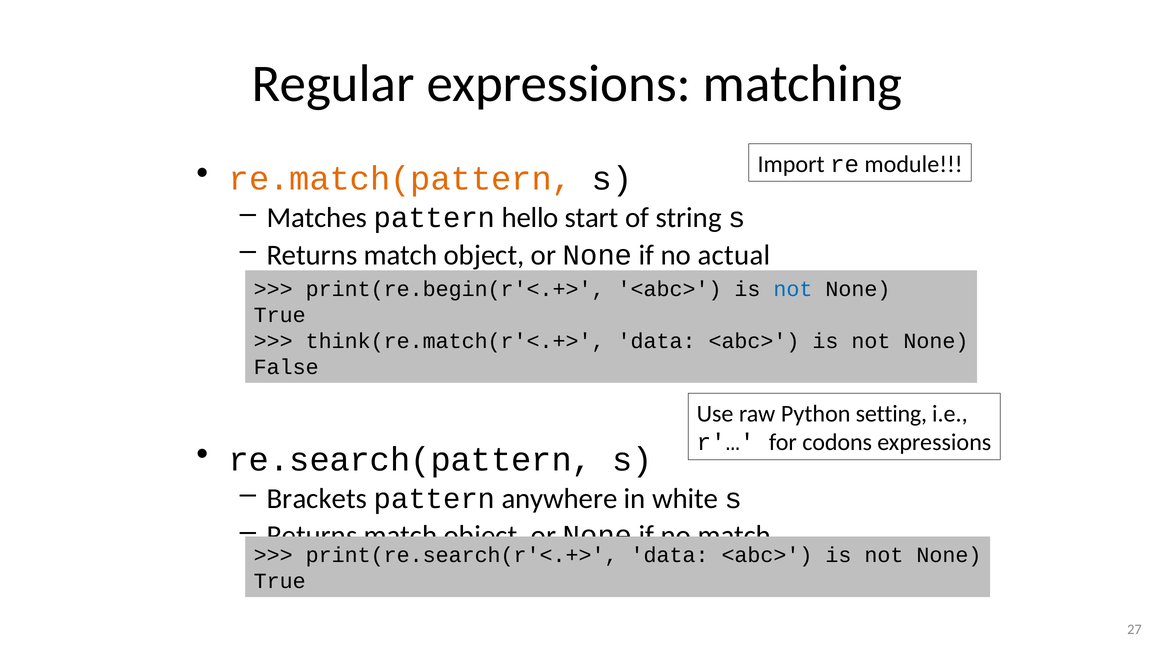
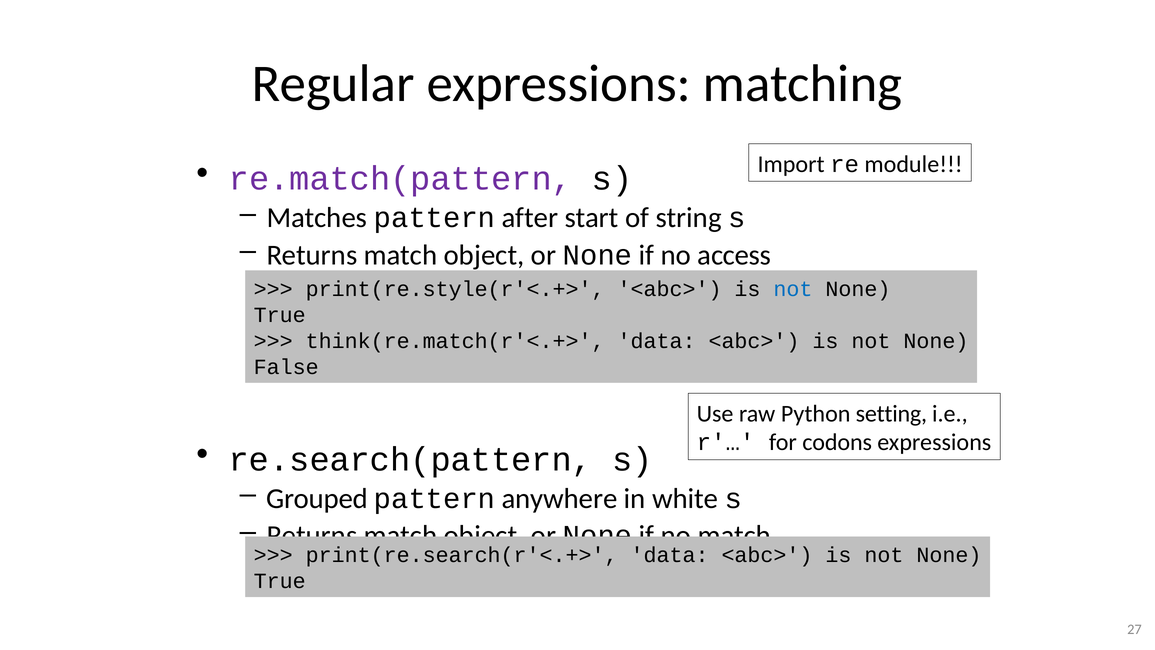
re.match(pattern colour: orange -> purple
hello: hello -> after
actual: actual -> access
print(re.begin(r'<.+>: print(re.begin(r'<.+> -> print(re.style(r'<.+>
Brackets: Brackets -> Grouped
